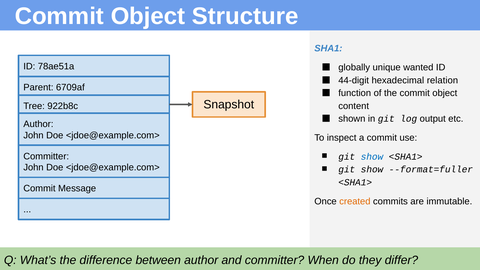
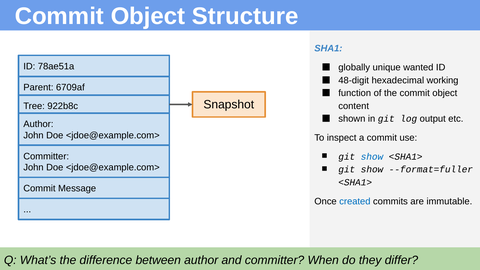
44-digit: 44-digit -> 48-digit
relation: relation -> working
created colour: orange -> blue
